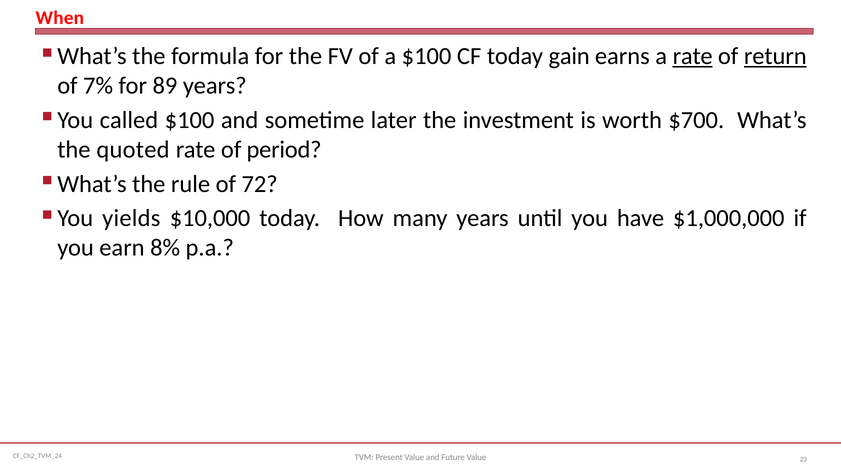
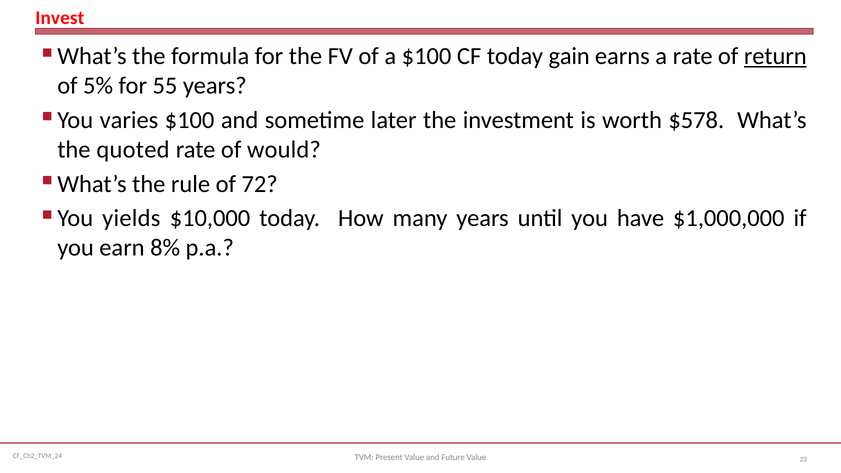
When: When -> Invest
rate at (693, 56) underline: present -> none
7%: 7% -> 5%
89: 89 -> 55
called: called -> varies
$700: $700 -> $578
period: period -> would
